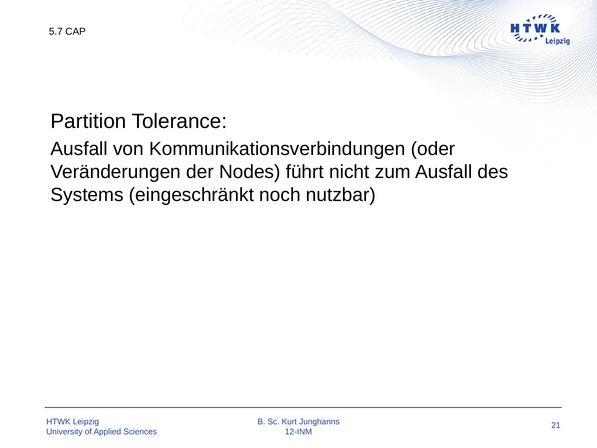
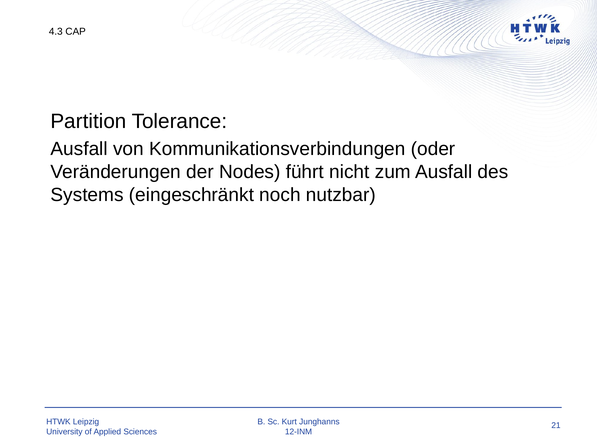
5.7: 5.7 -> 4.3
